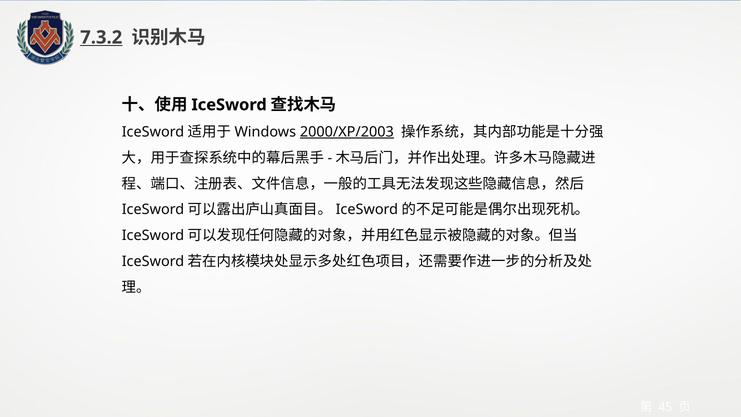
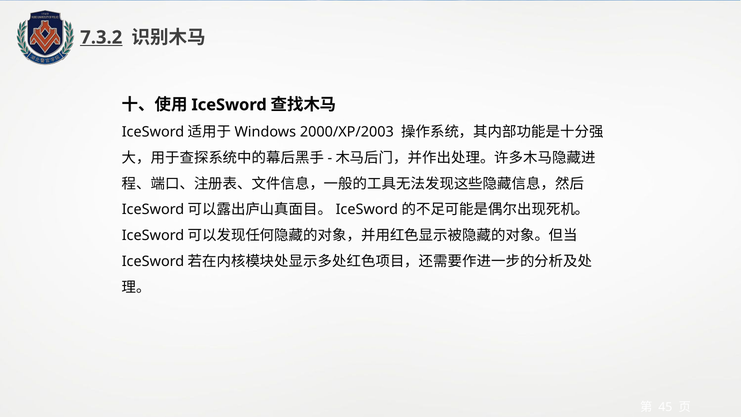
2000/XP/2003 underline: present -> none
